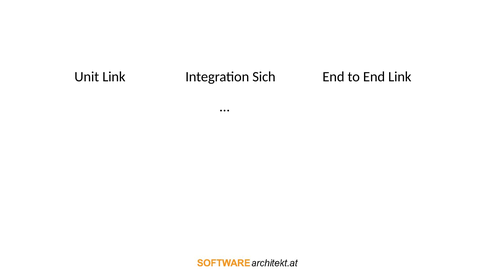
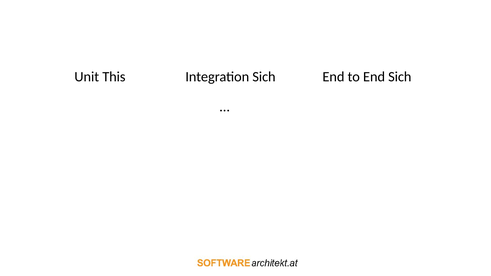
Unit Link: Link -> This
End Link: Link -> Sich
